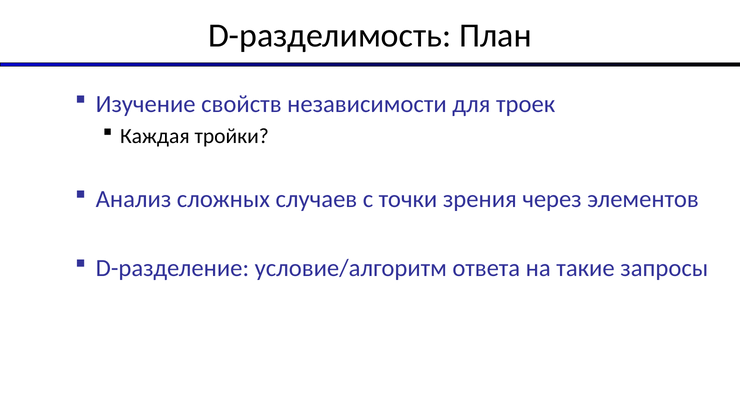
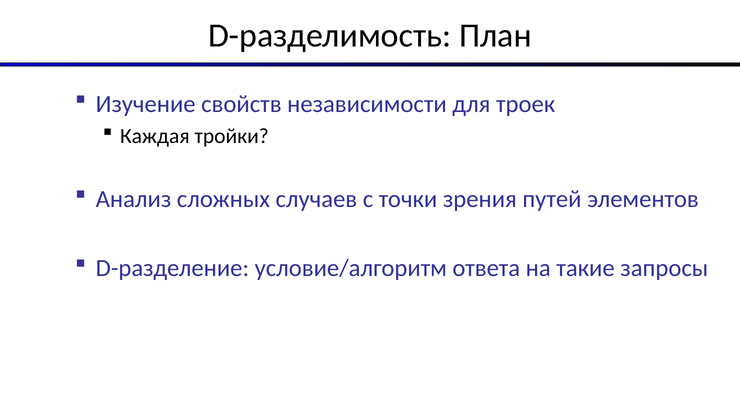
через: через -> путей
